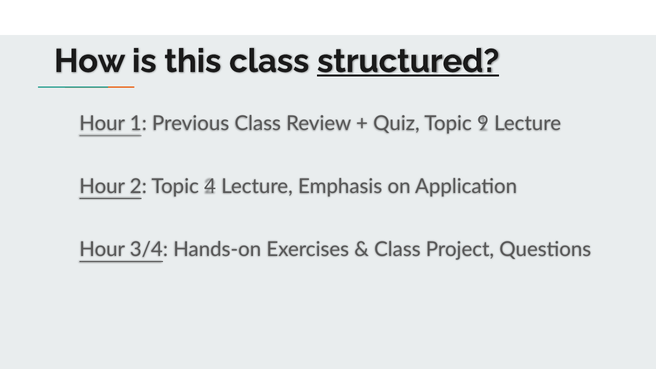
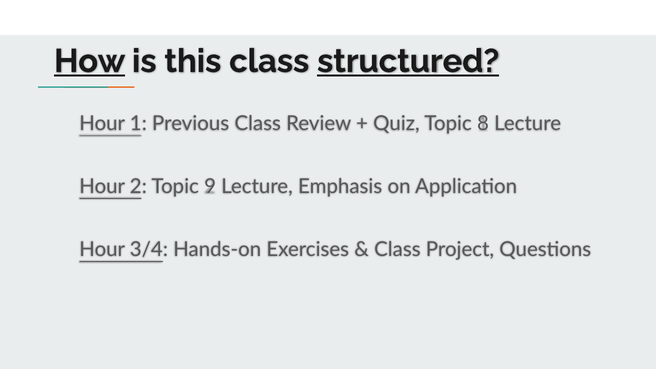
How underline: none -> present
9: 9 -> 8
4: 4 -> 9
